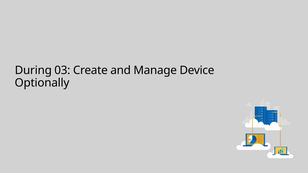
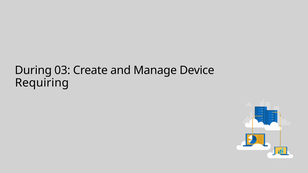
Optionally: Optionally -> Requiring
